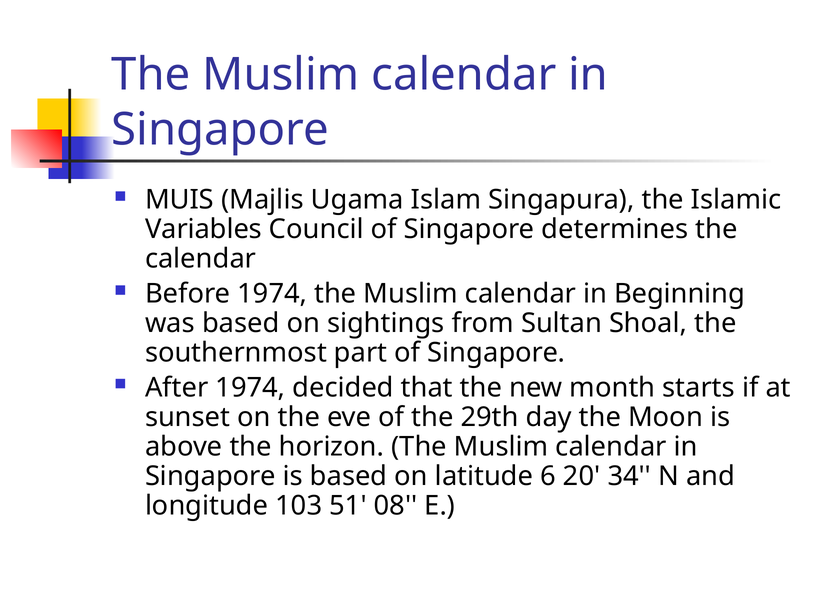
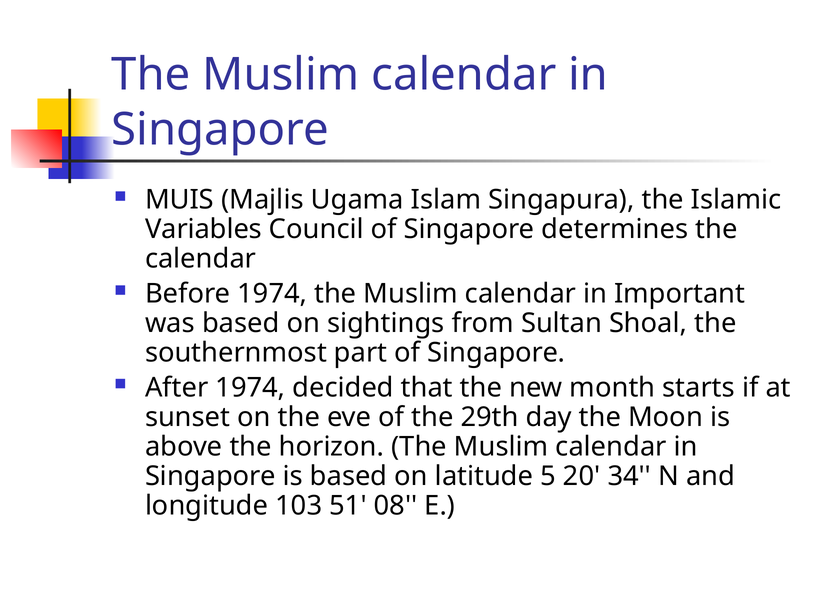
Beginning: Beginning -> Important
6: 6 -> 5
